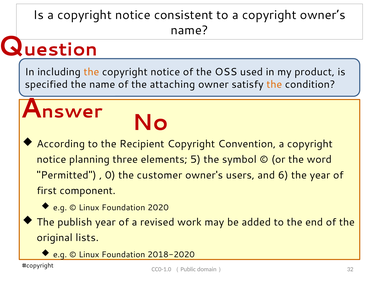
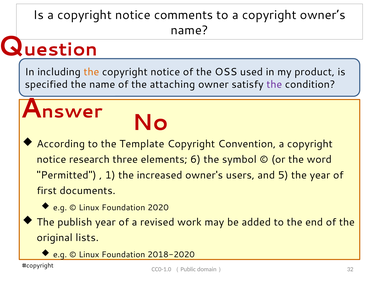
consistent: consistent -> comments
the at (274, 84) colour: orange -> purple
Recipient: Recipient -> Template
planning: planning -> research
5: 5 -> 6
0: 0 -> 1
customer: customer -> increased
6: 6 -> 5
component: component -> documents
